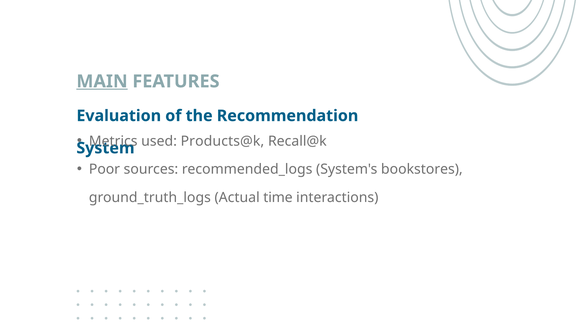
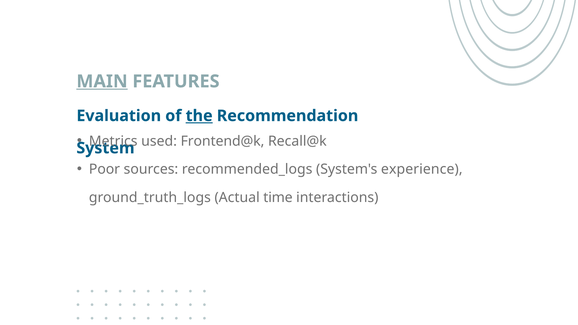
the underline: none -> present
Products@k: Products@k -> Frontend@k
bookstores: bookstores -> experience
